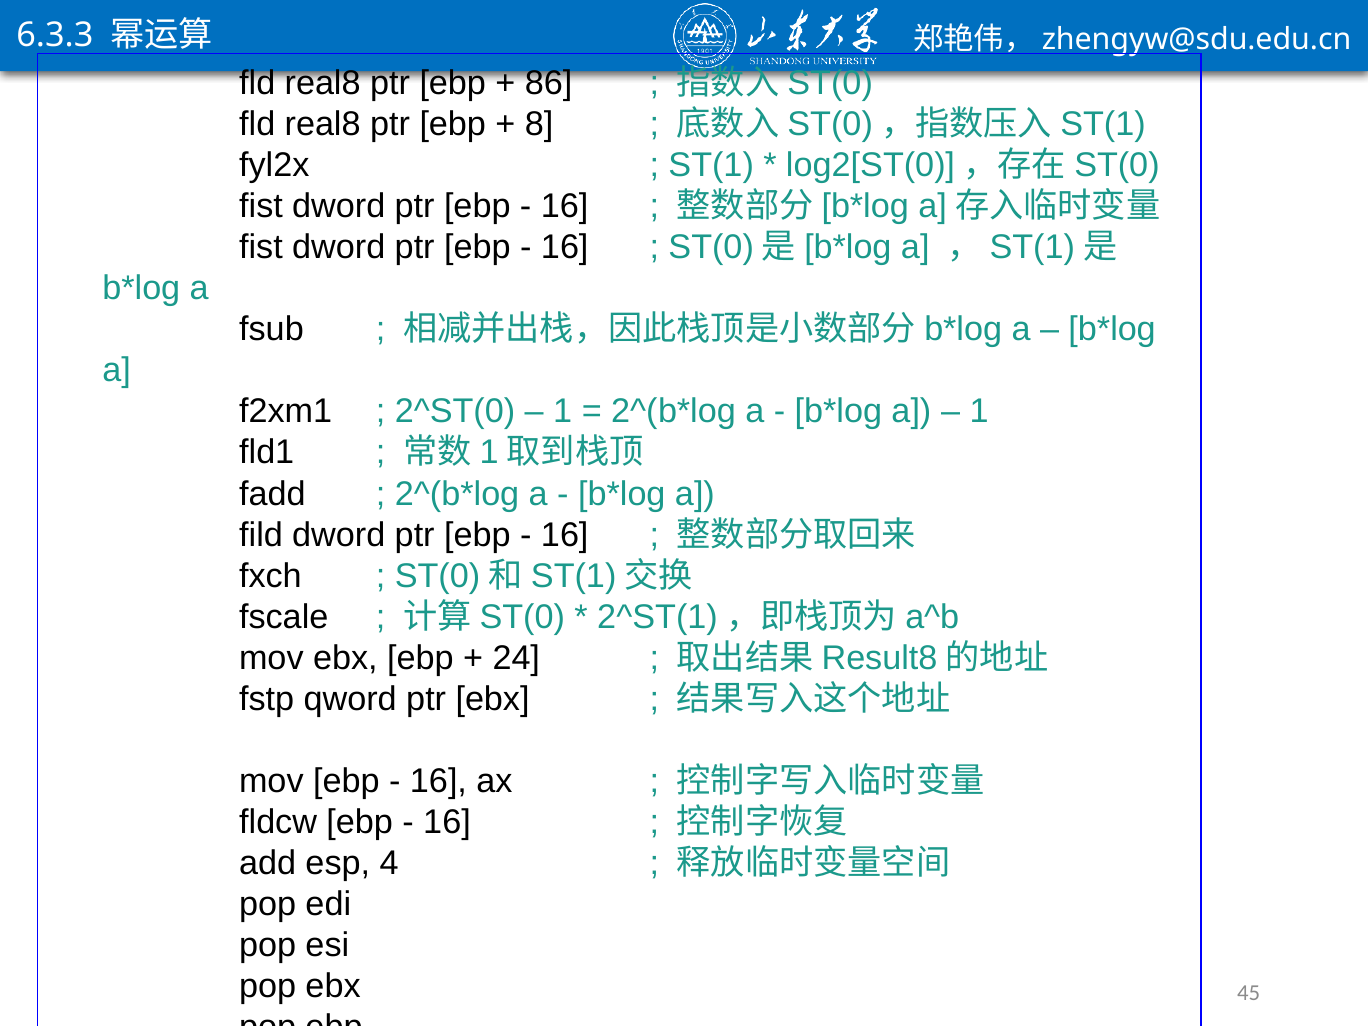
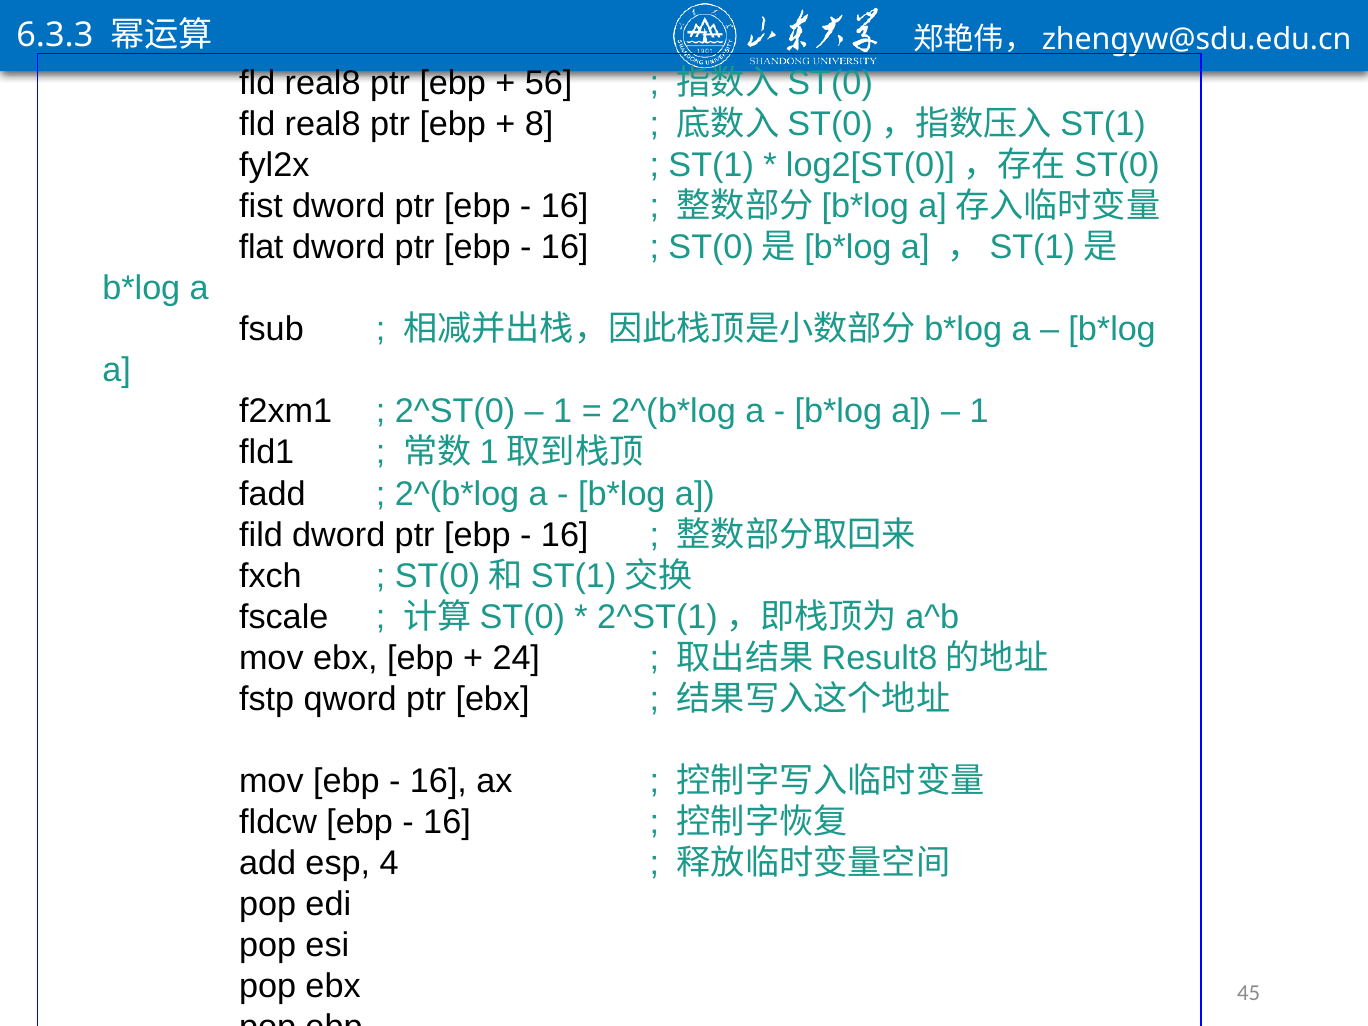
86: 86 -> 56
fist at (261, 248): fist -> flat
